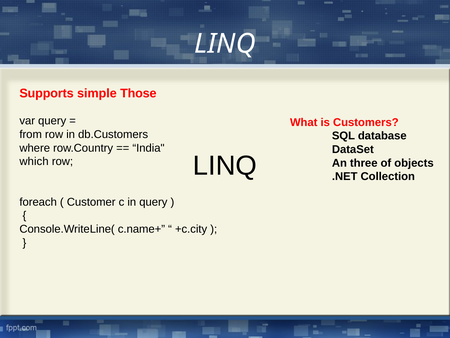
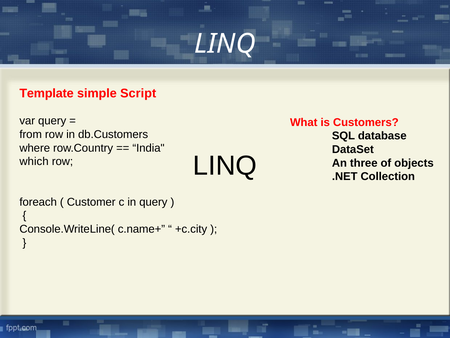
Supports: Supports -> Template
Those: Those -> Script
